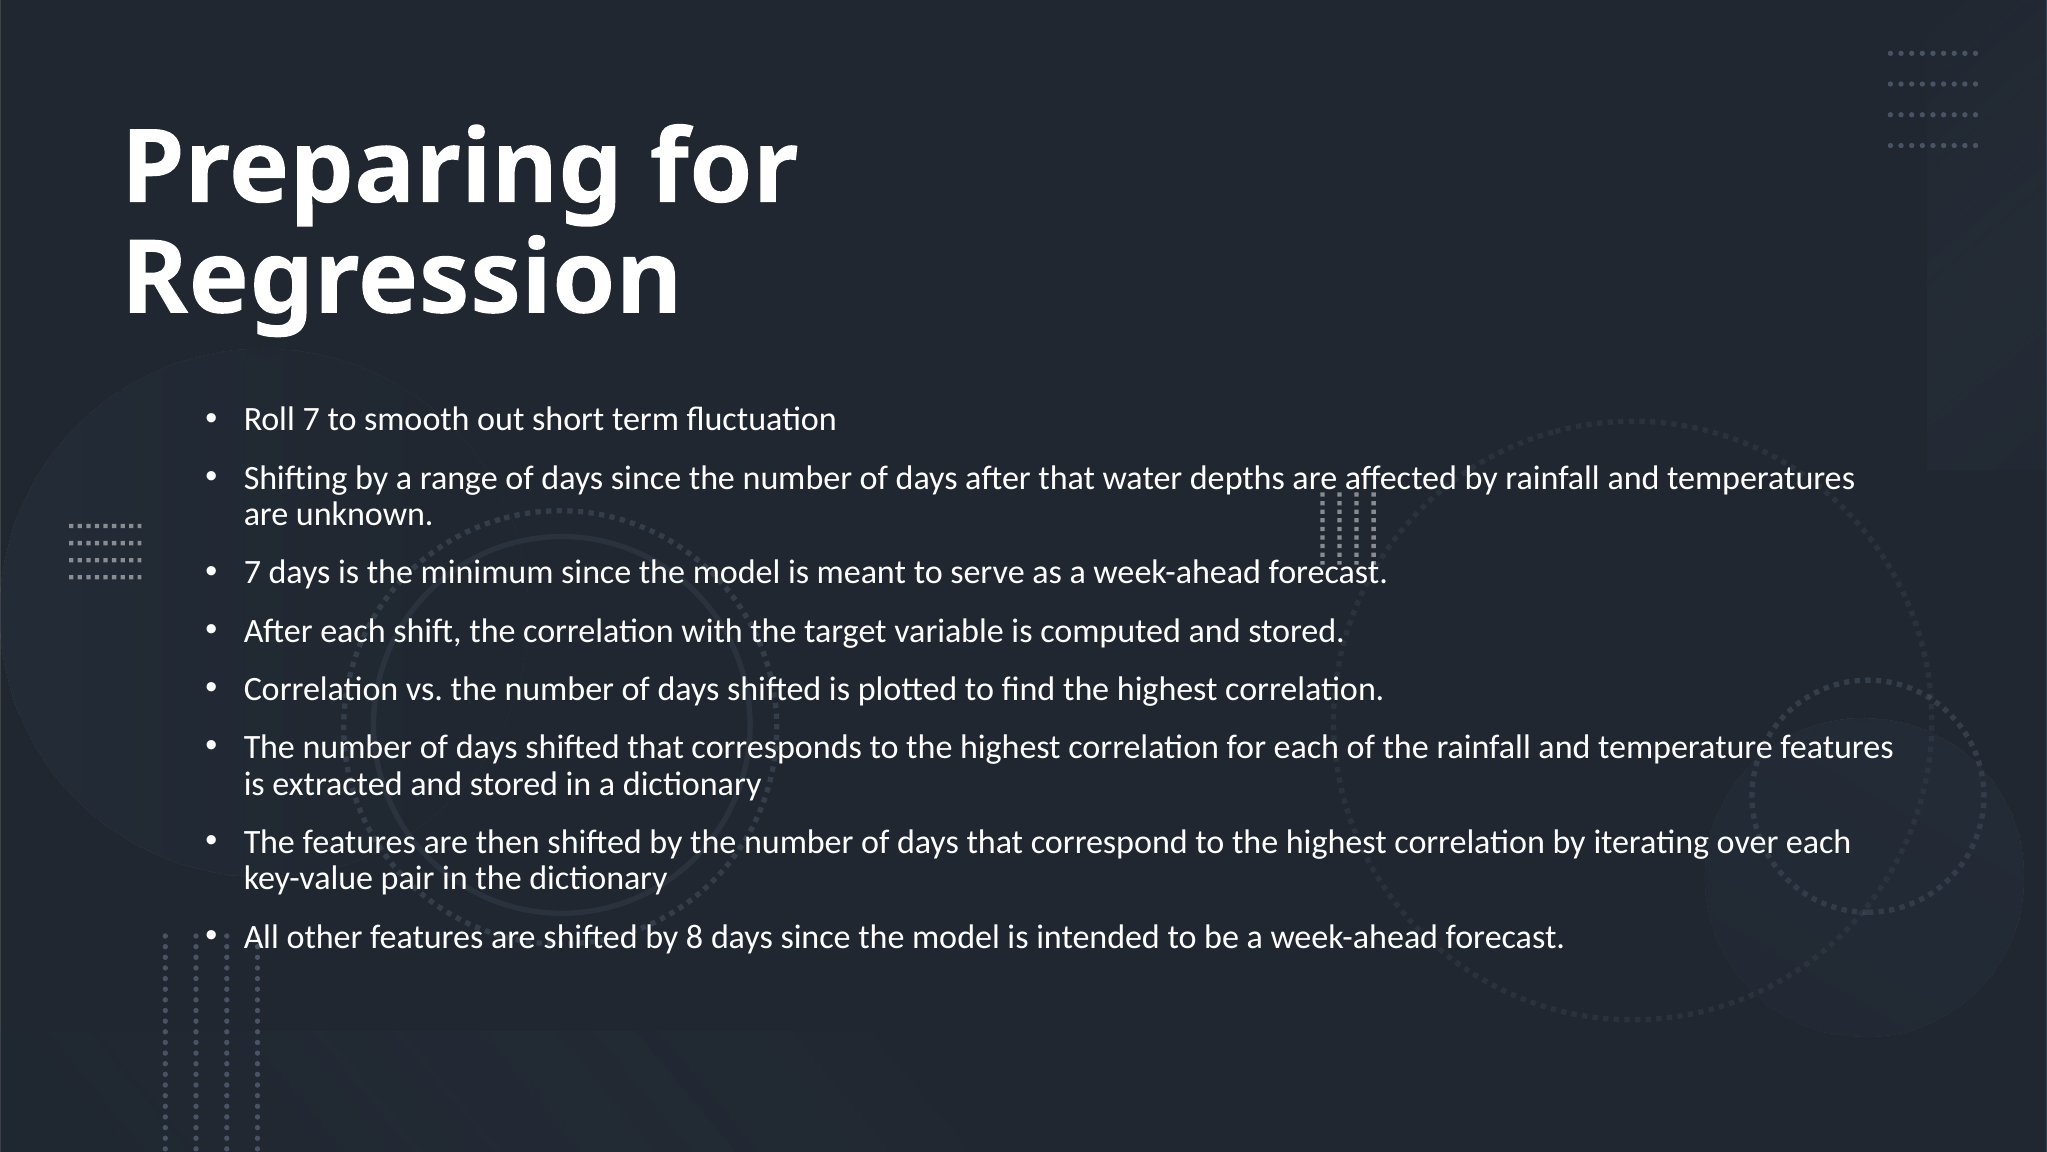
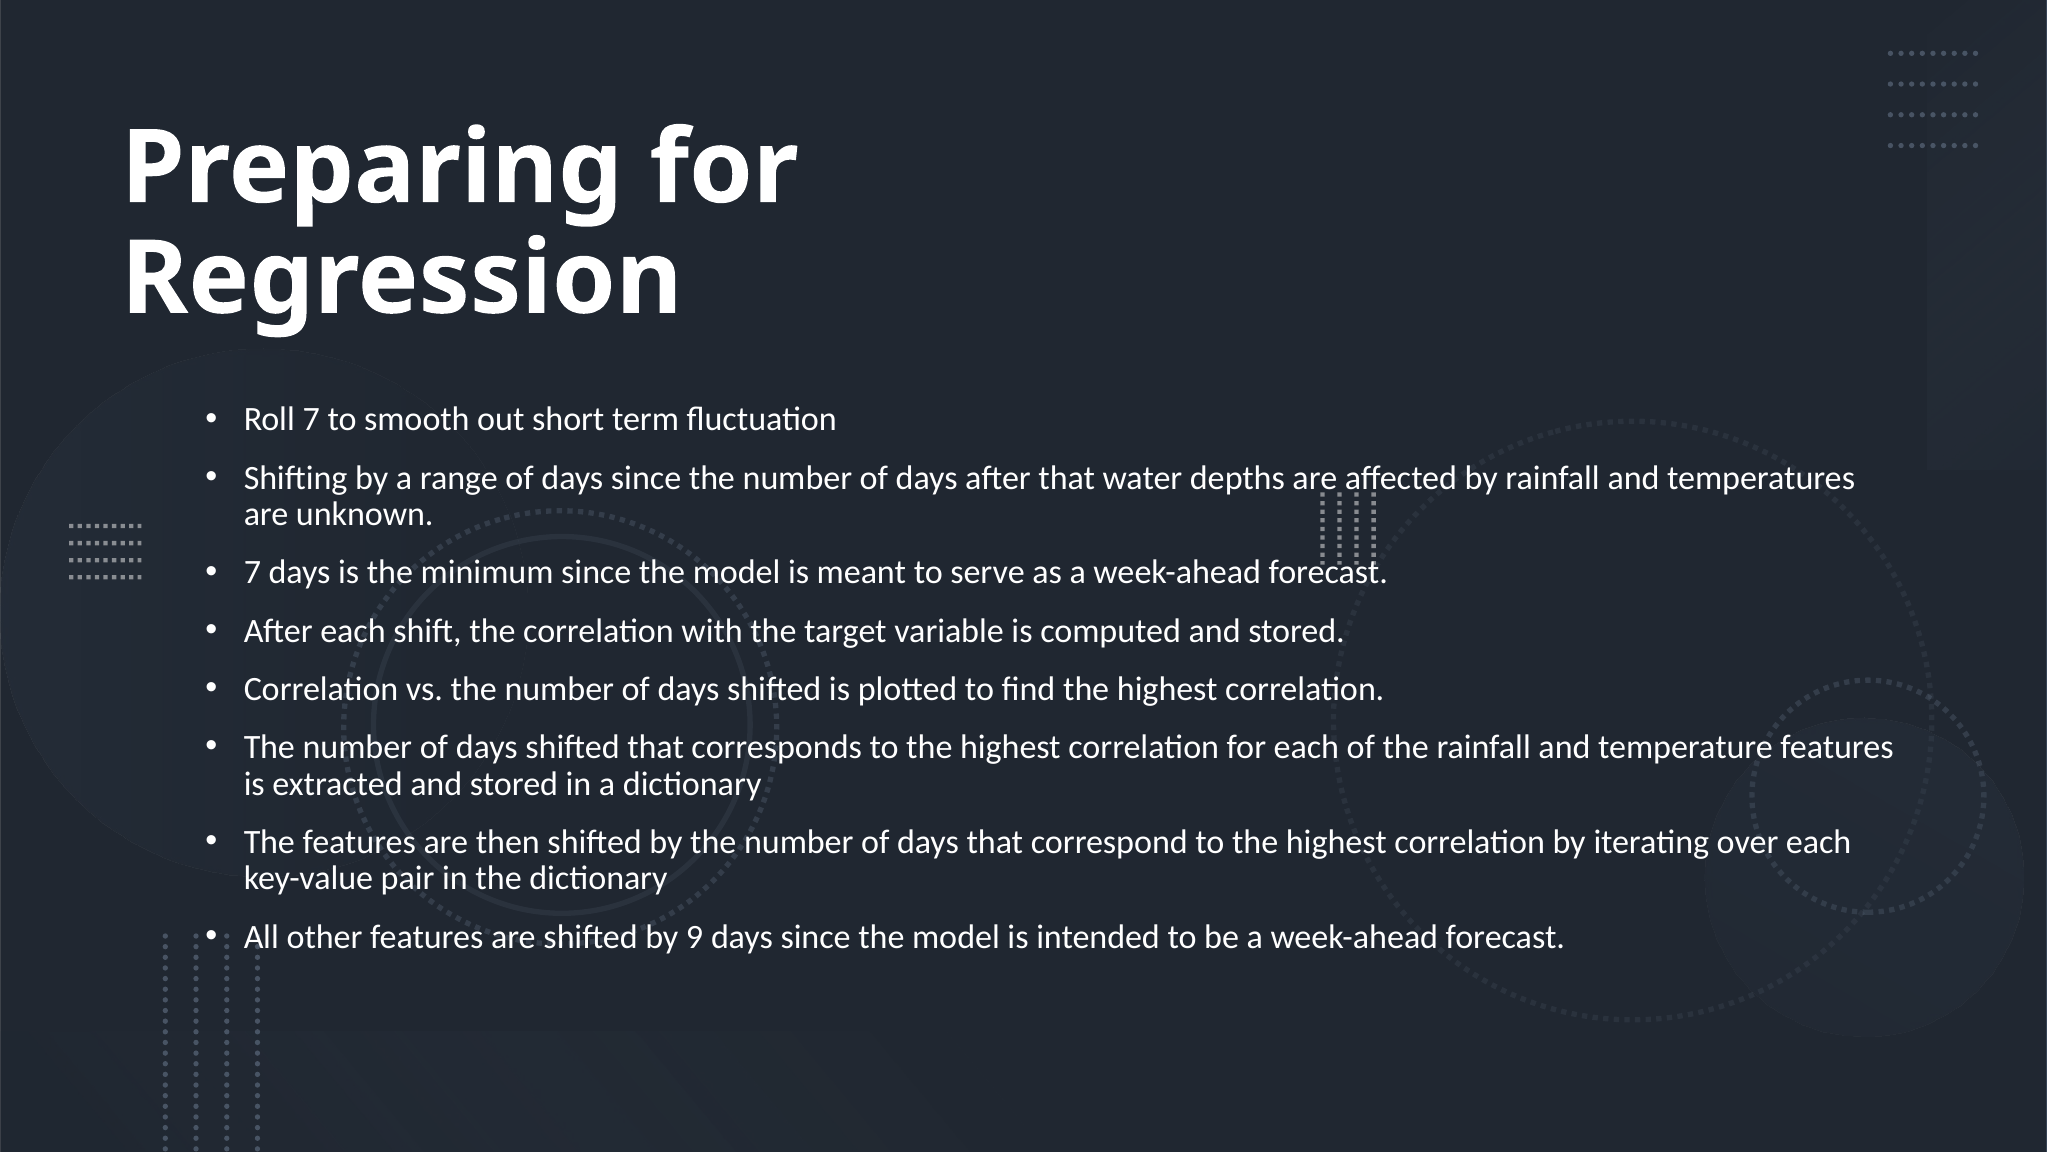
8: 8 -> 9
